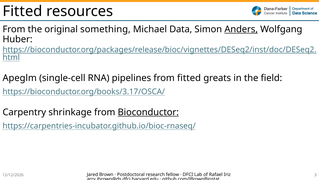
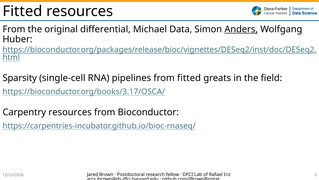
something: something -> differential
Apeglm: Apeglm -> Sparsity
Carpentry shrinkage: shrinkage -> resources
Bioconductor underline: present -> none
